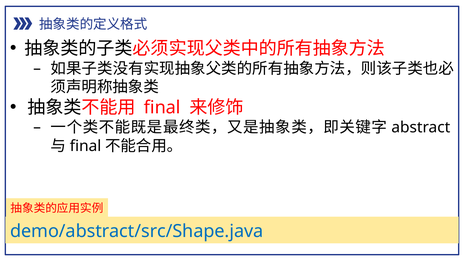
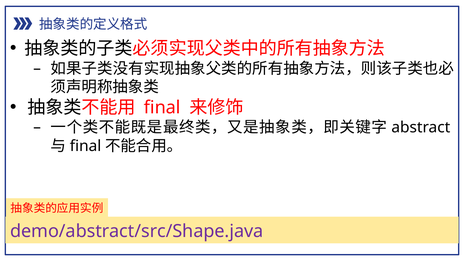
demo/abstract/src/Shape.java colour: blue -> purple
